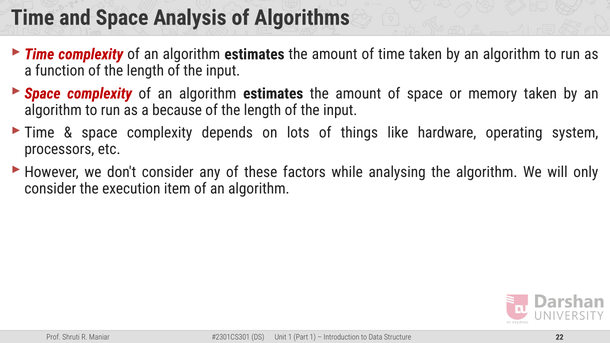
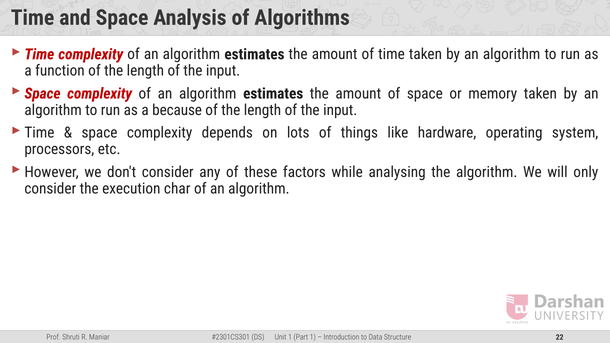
item: item -> char
